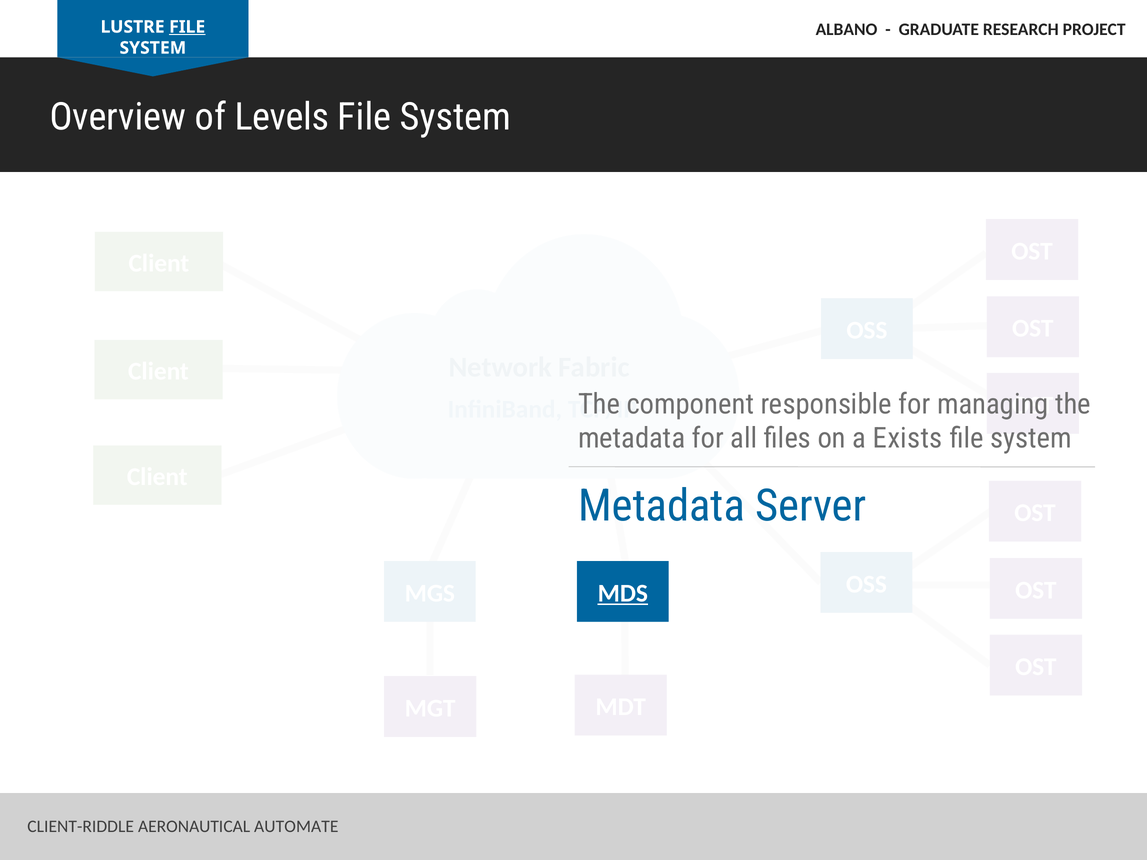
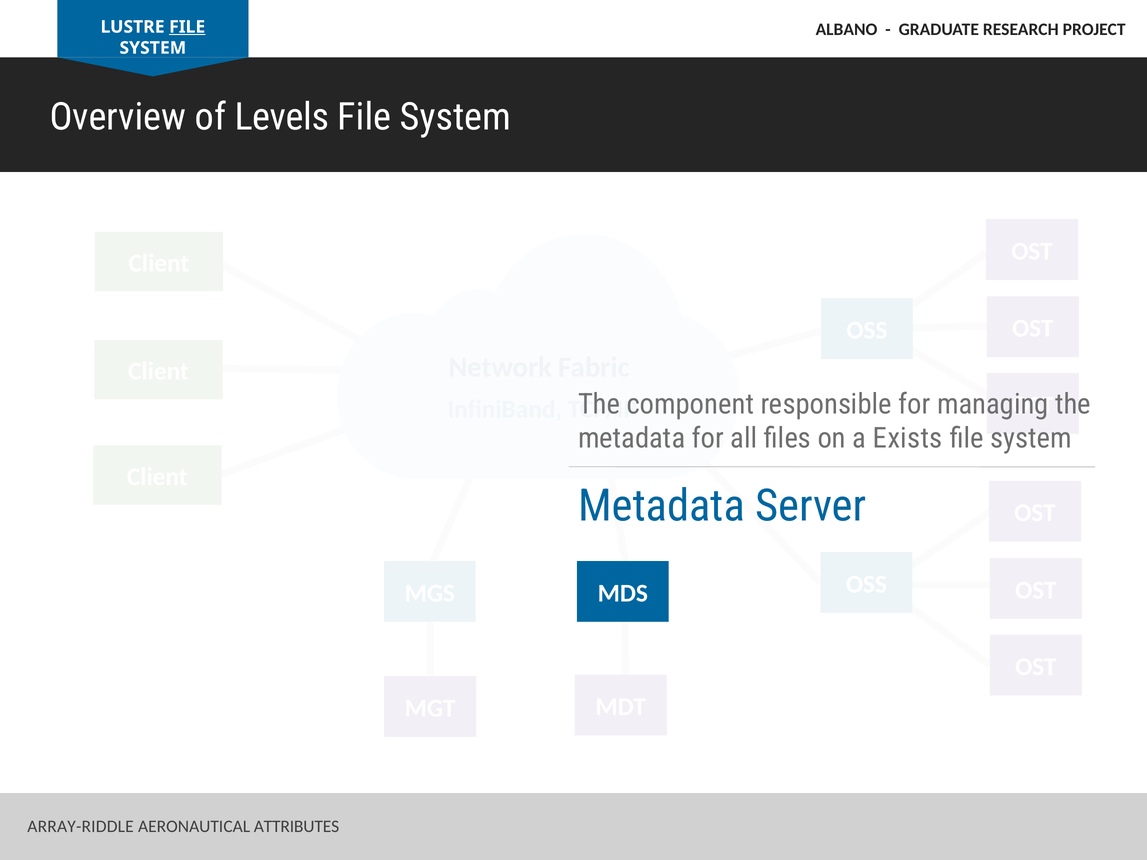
MDS underline: present -> none
CLIENT-RIDDLE: CLIENT-RIDDLE -> ARRAY-RIDDLE
AUTOMATE: AUTOMATE -> ATTRIBUTES
